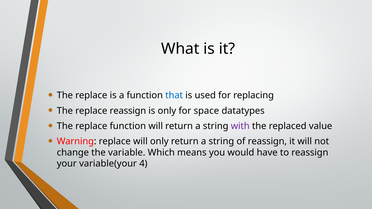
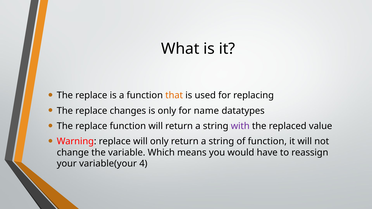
that colour: blue -> orange
replace reassign: reassign -> changes
space: space -> name
of reassign: reassign -> function
